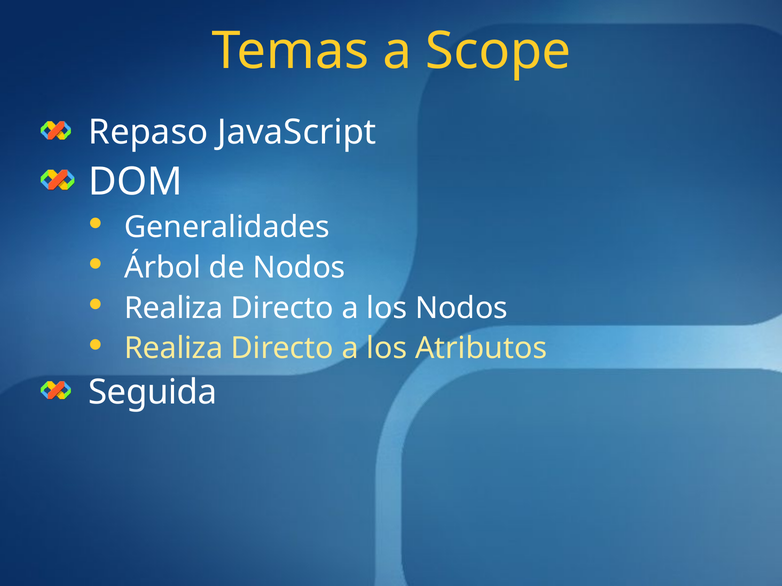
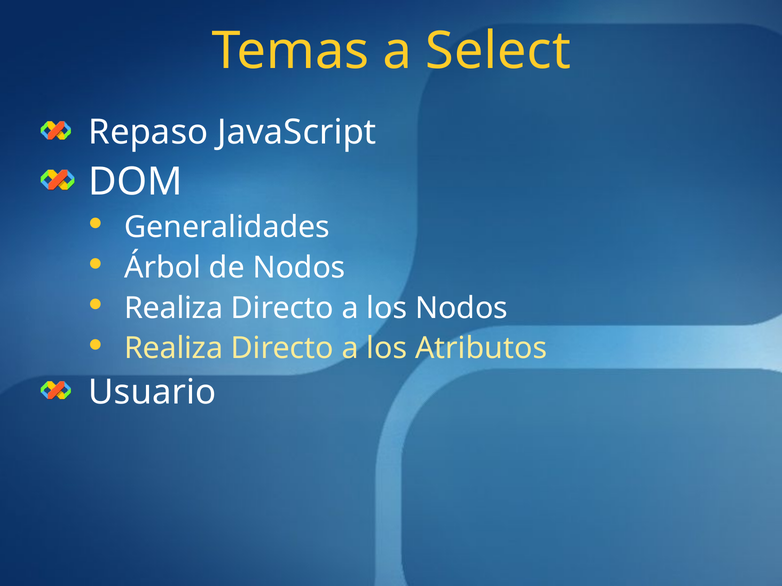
Scope: Scope -> Select
Seguida: Seguida -> Usuario
